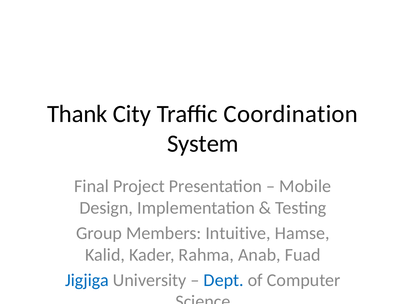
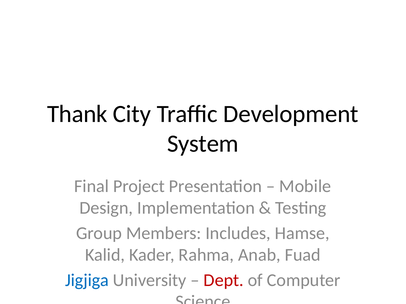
Coordination: Coordination -> Development
Intuitive: Intuitive -> Includes
Dept colour: blue -> red
